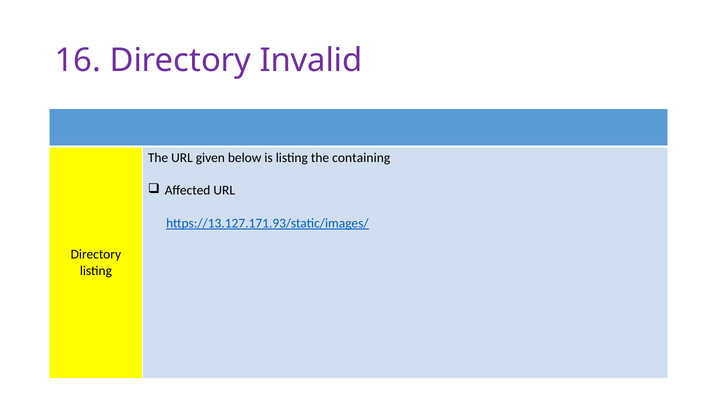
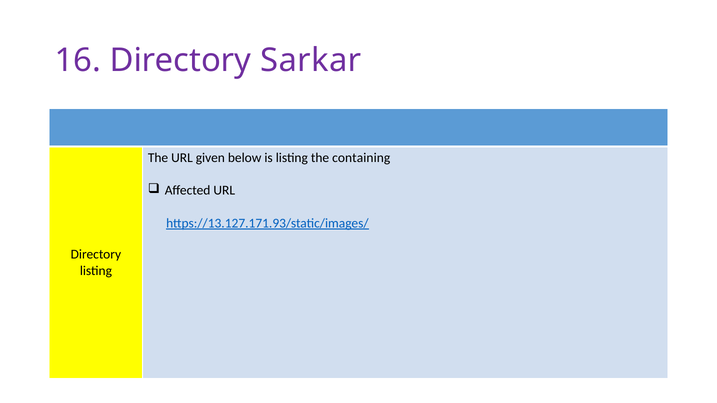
Invalid: Invalid -> Sarkar
